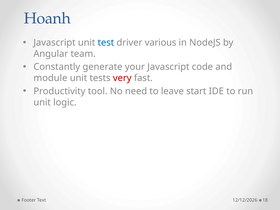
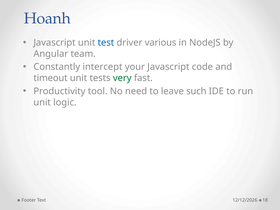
generate: generate -> intercept
module: module -> timeout
very colour: red -> green
start: start -> such
